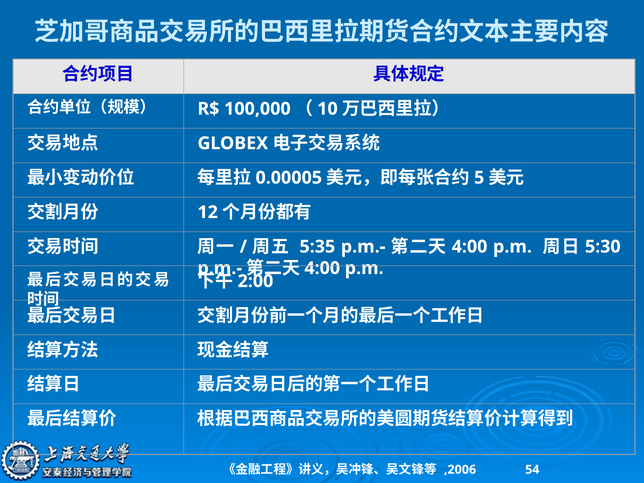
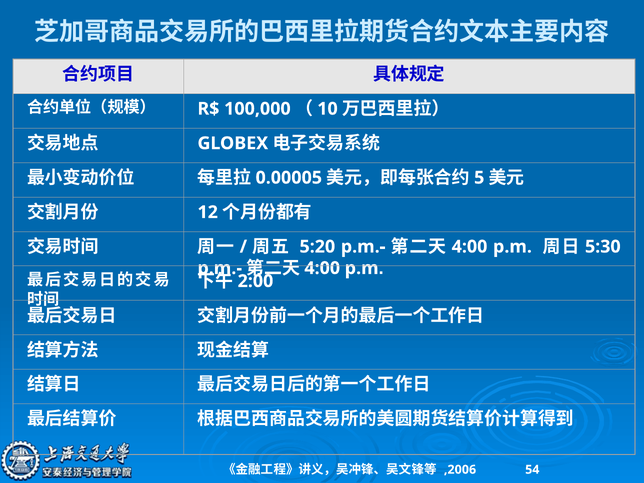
5:35: 5:35 -> 5:20
